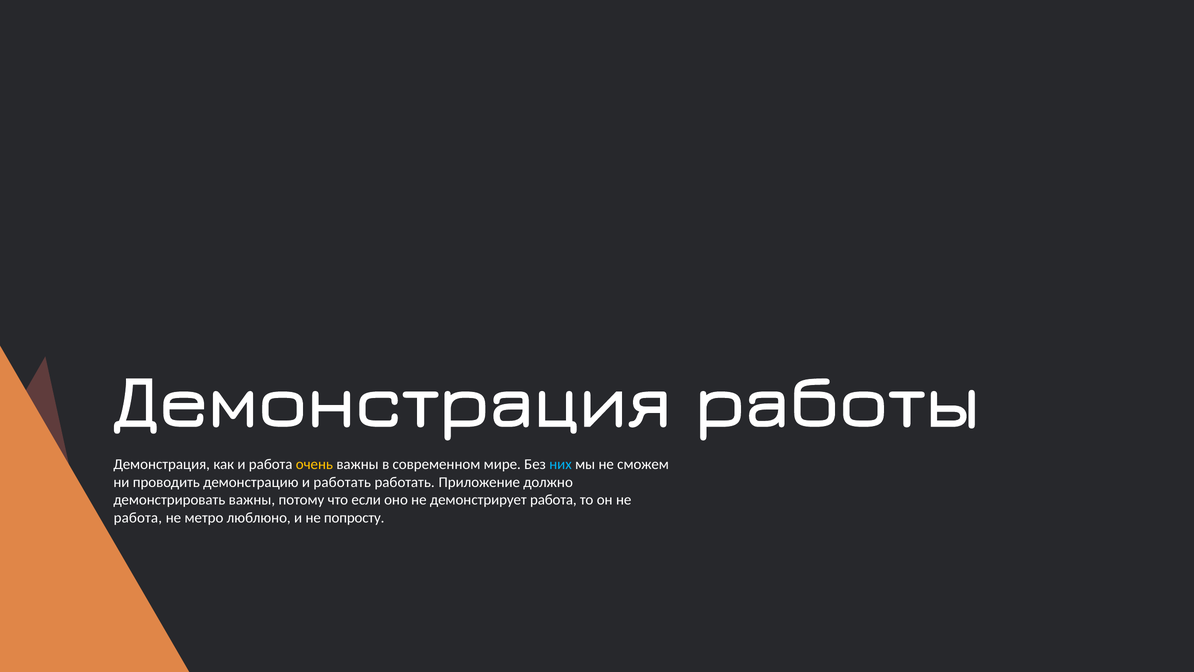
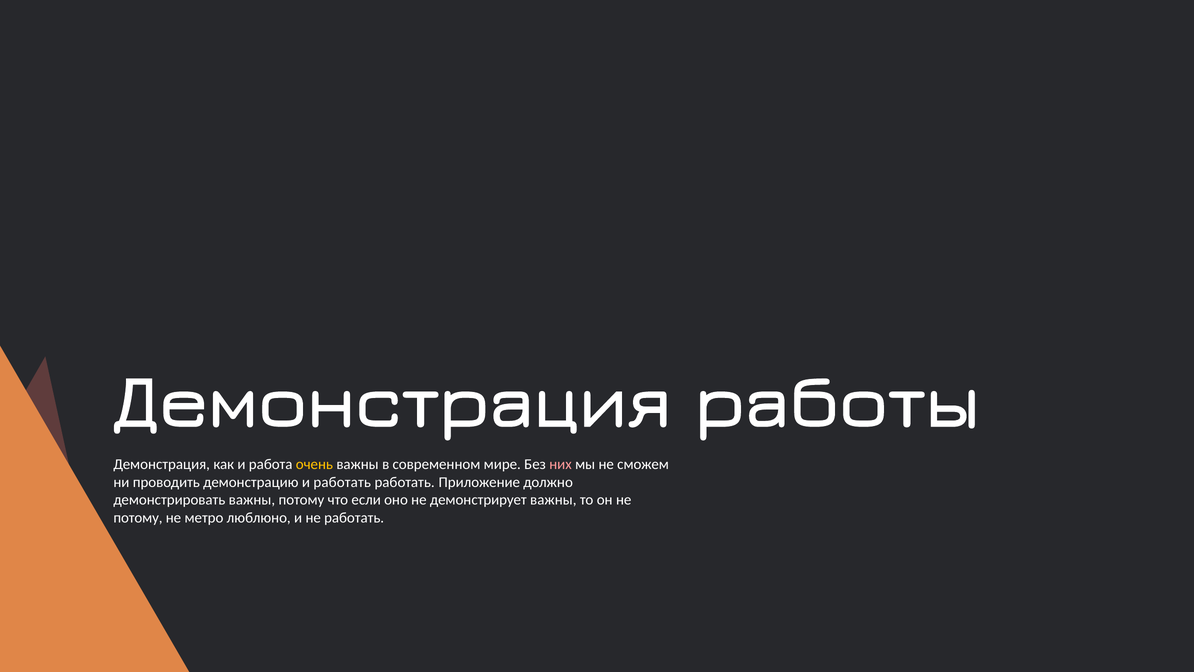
них colour: light blue -> pink
демонстрирует работа: работа -> важны
работа at (138, 518): работа -> потому
не попросту: попросту -> работать
